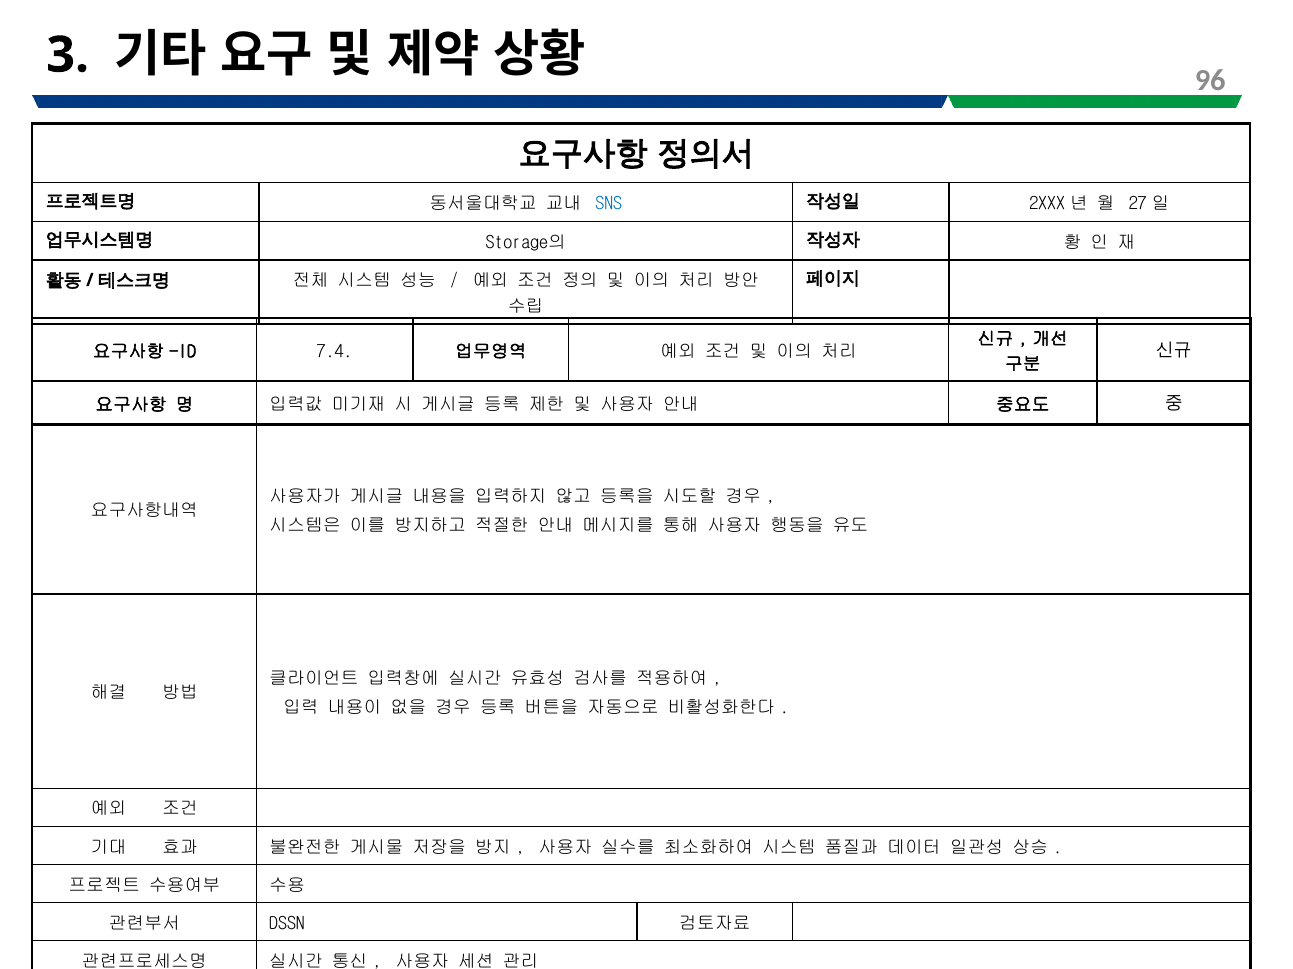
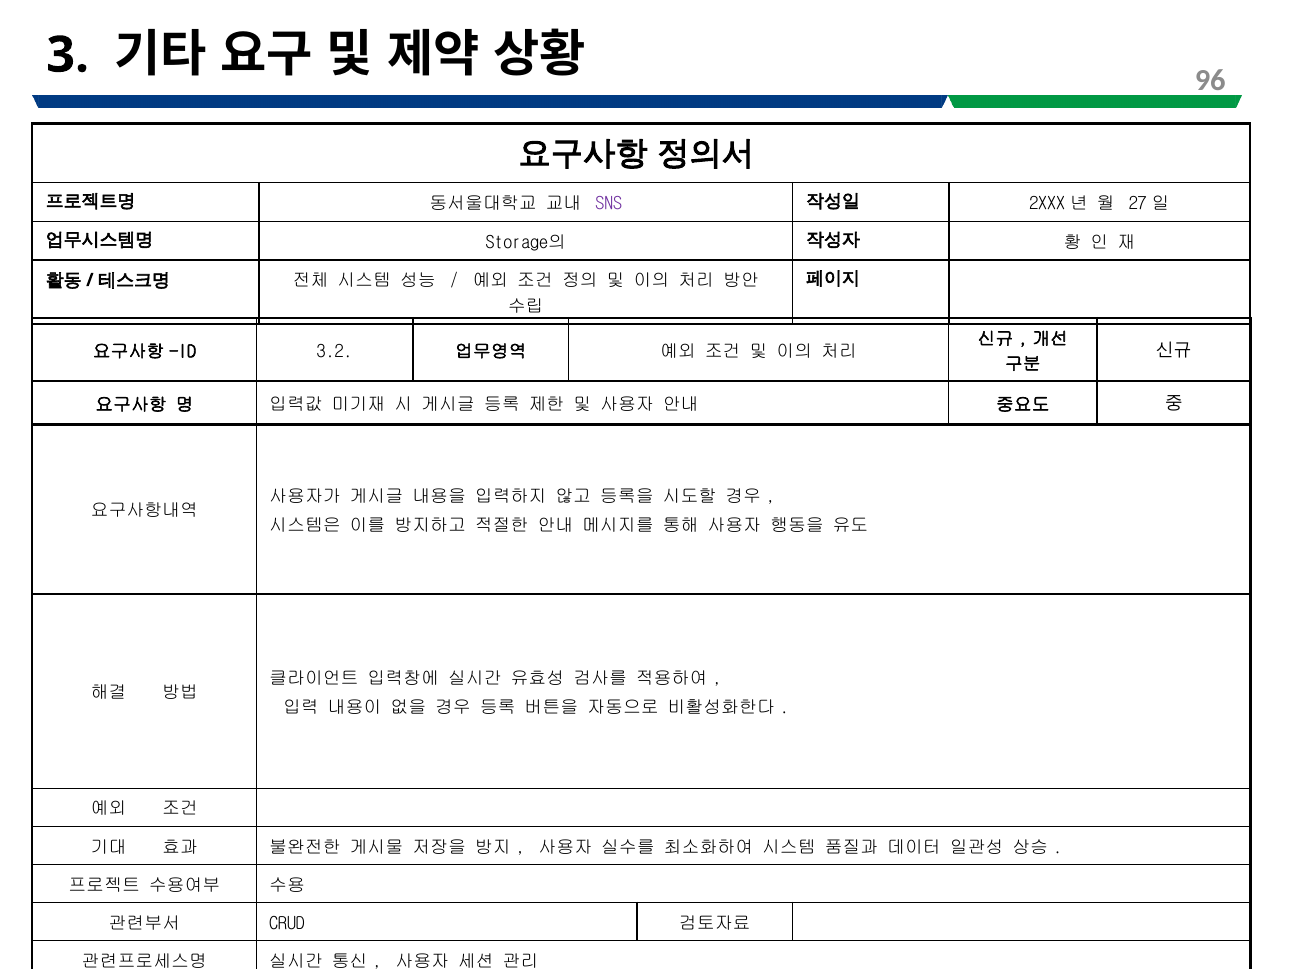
SNS colour: blue -> purple
7.4: 7.4 -> 3.2
DSSN: DSSN -> CRUD
